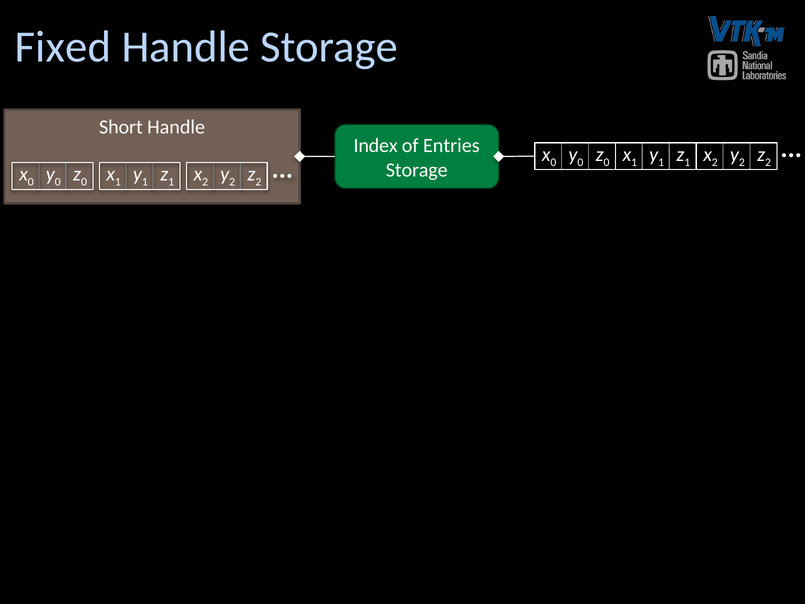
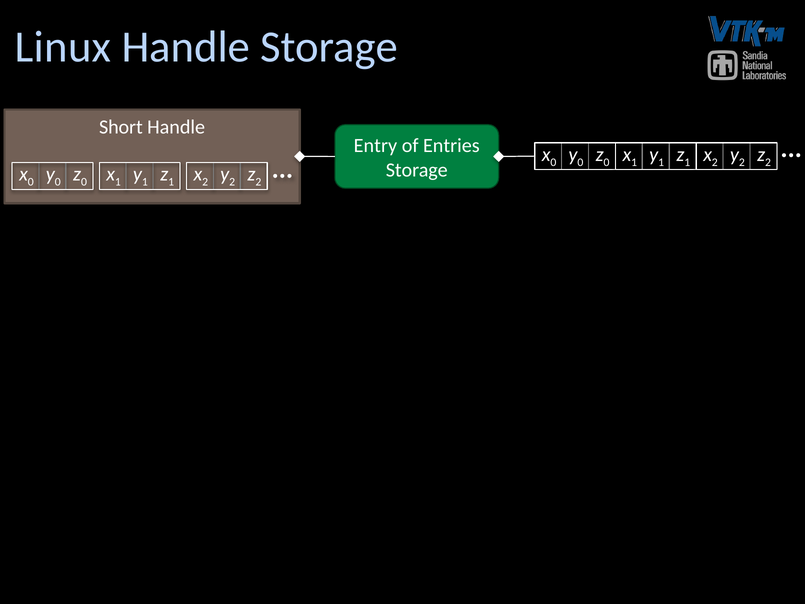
Fixed: Fixed -> Linux
Index: Index -> Entry
